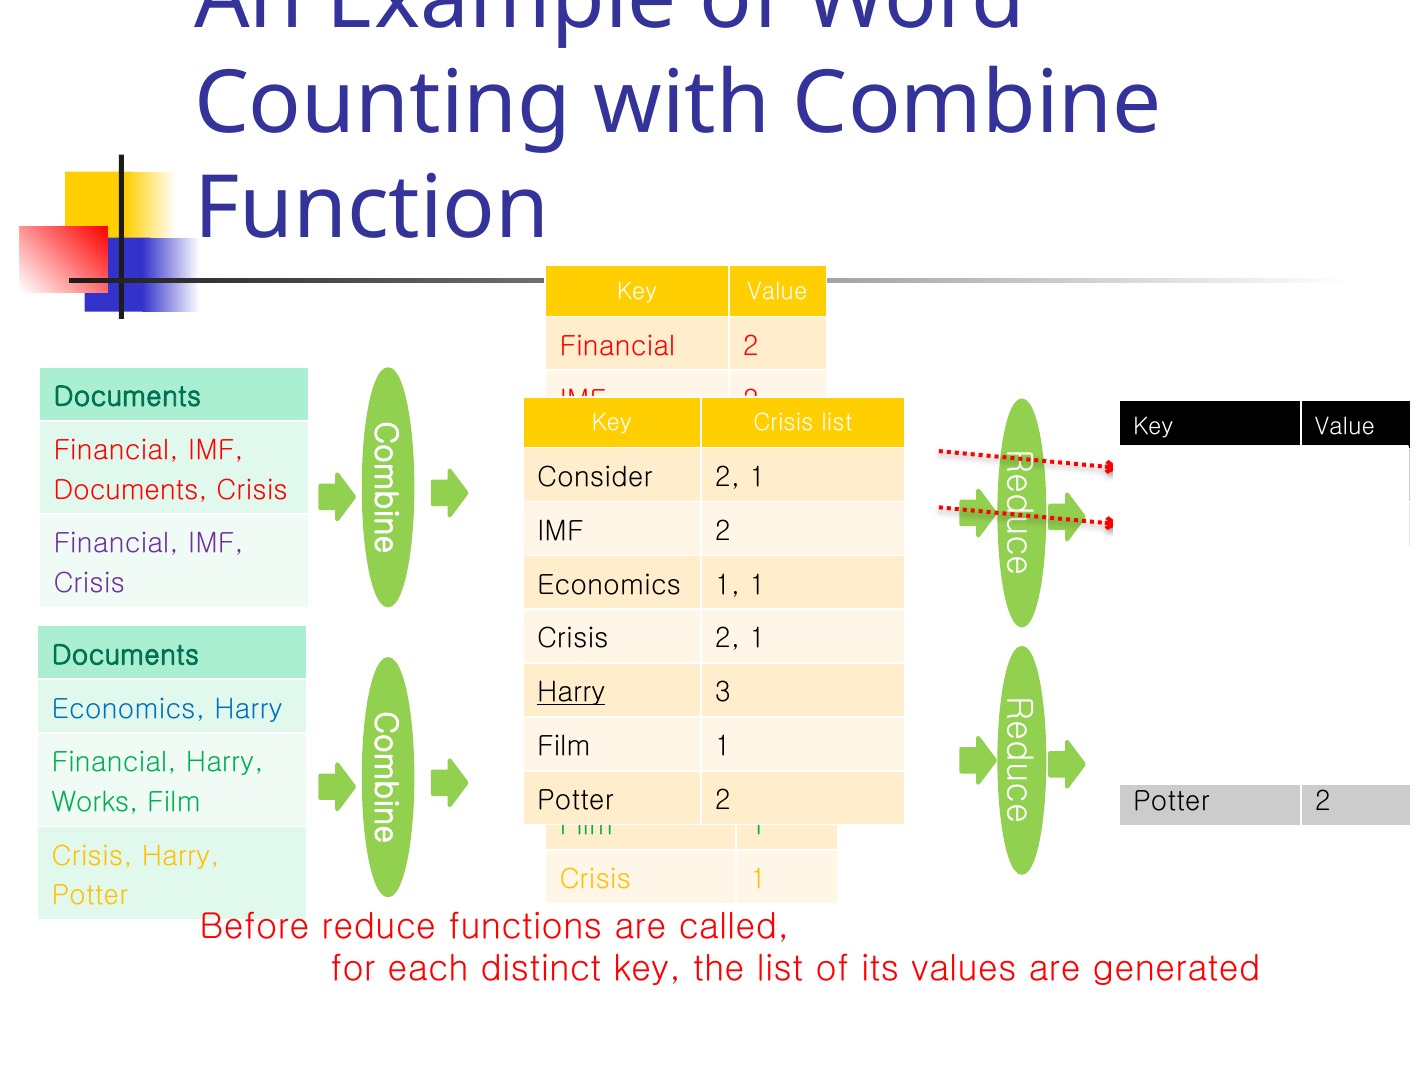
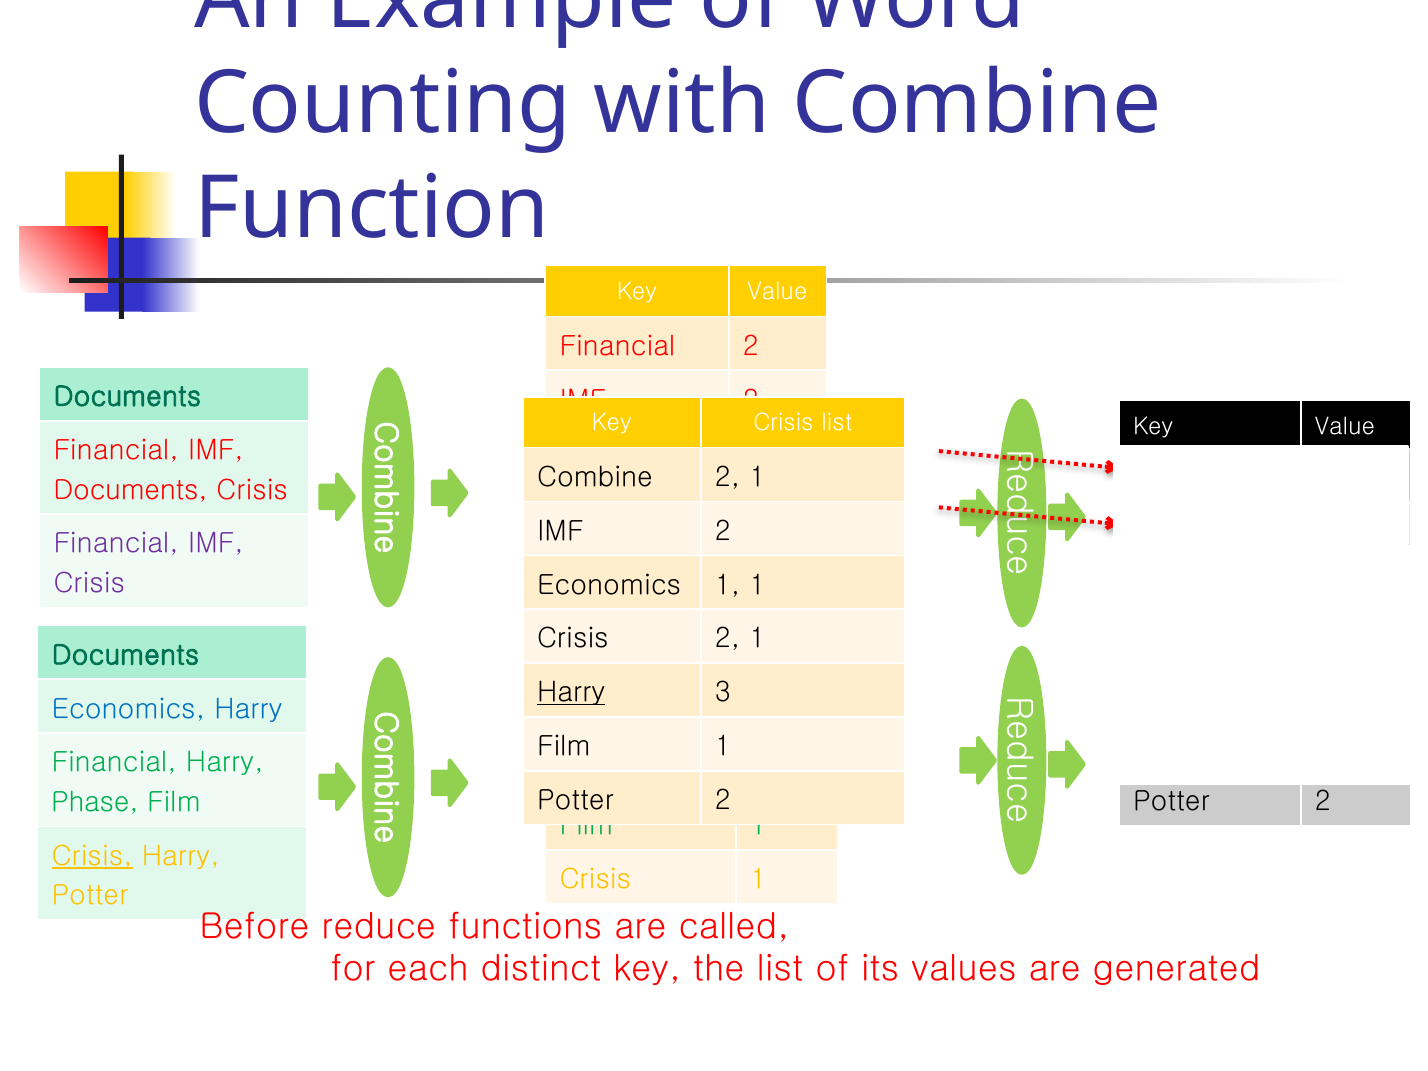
Consider at (595, 477): Consider -> Combine
Works: Works -> Phase
Crisis at (92, 856) underline: none -> present
